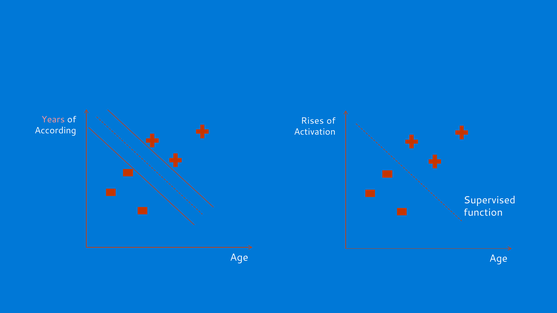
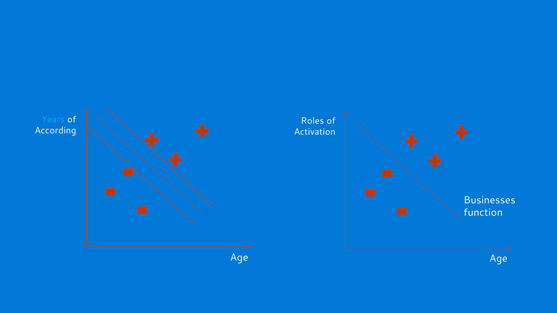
Years colour: pink -> light blue
Rises: Rises -> Roles
Supervised: Supervised -> Businesses
